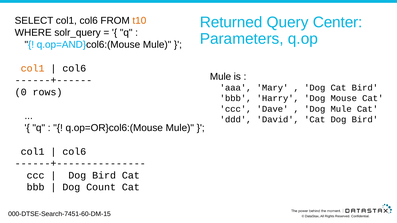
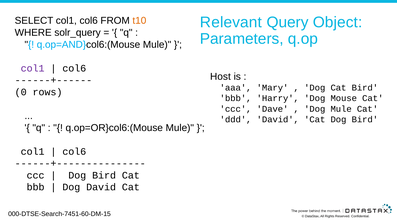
Returned: Returned -> Relevant
Center: Center -> Object
col1 at (33, 68) colour: orange -> purple
Mule at (221, 77): Mule -> Host
Dog Count: Count -> David
